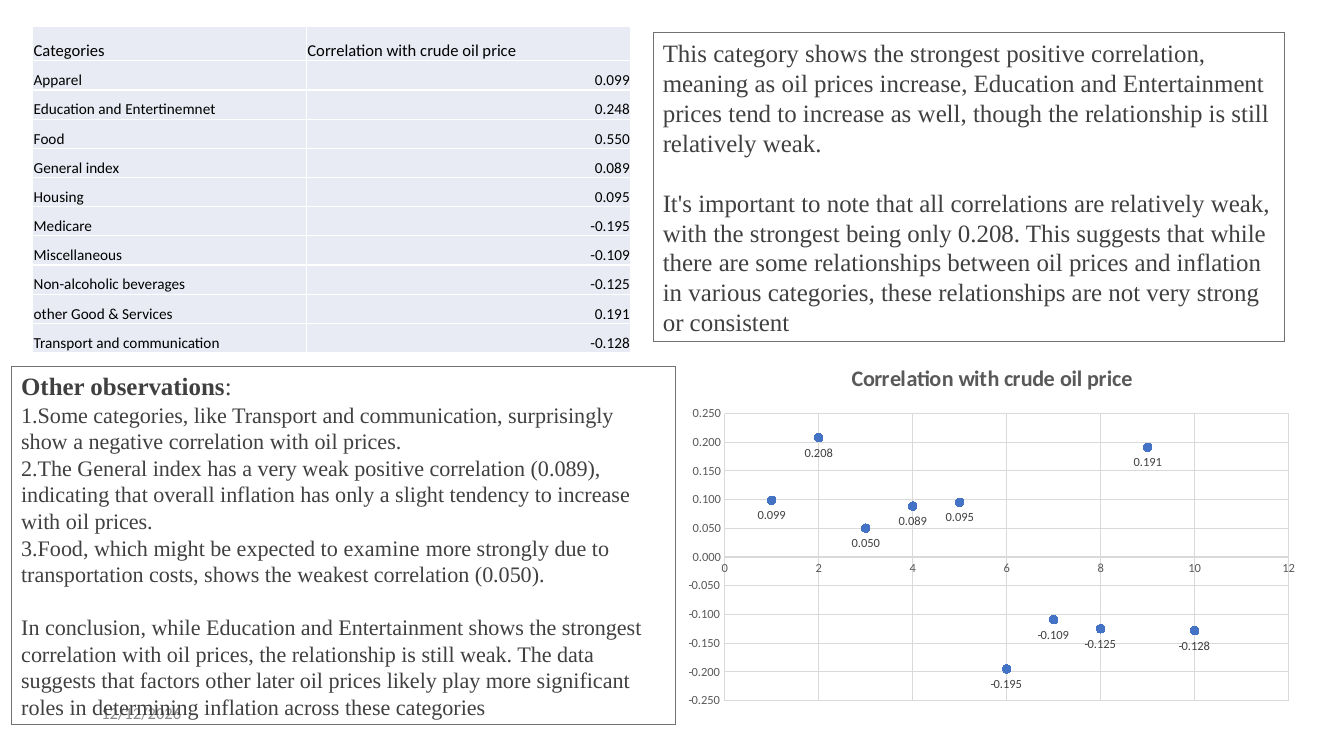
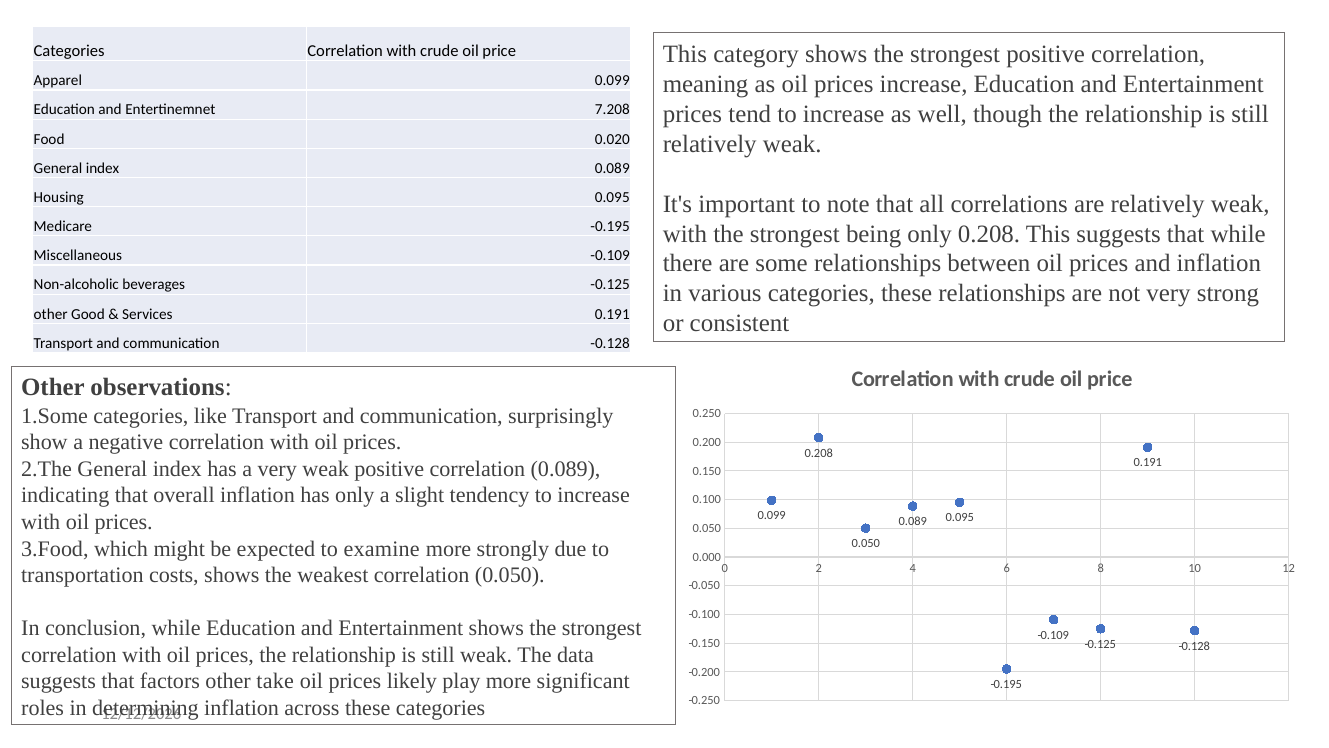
0.248: 0.248 -> 7.208
0.550: 0.550 -> 0.020
later: later -> take
